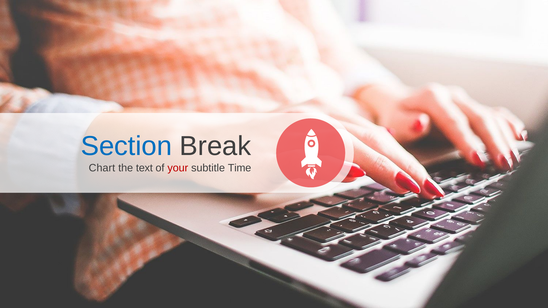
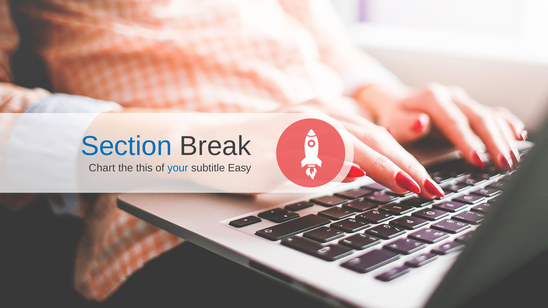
text: text -> this
your colour: red -> blue
Time: Time -> Easy
